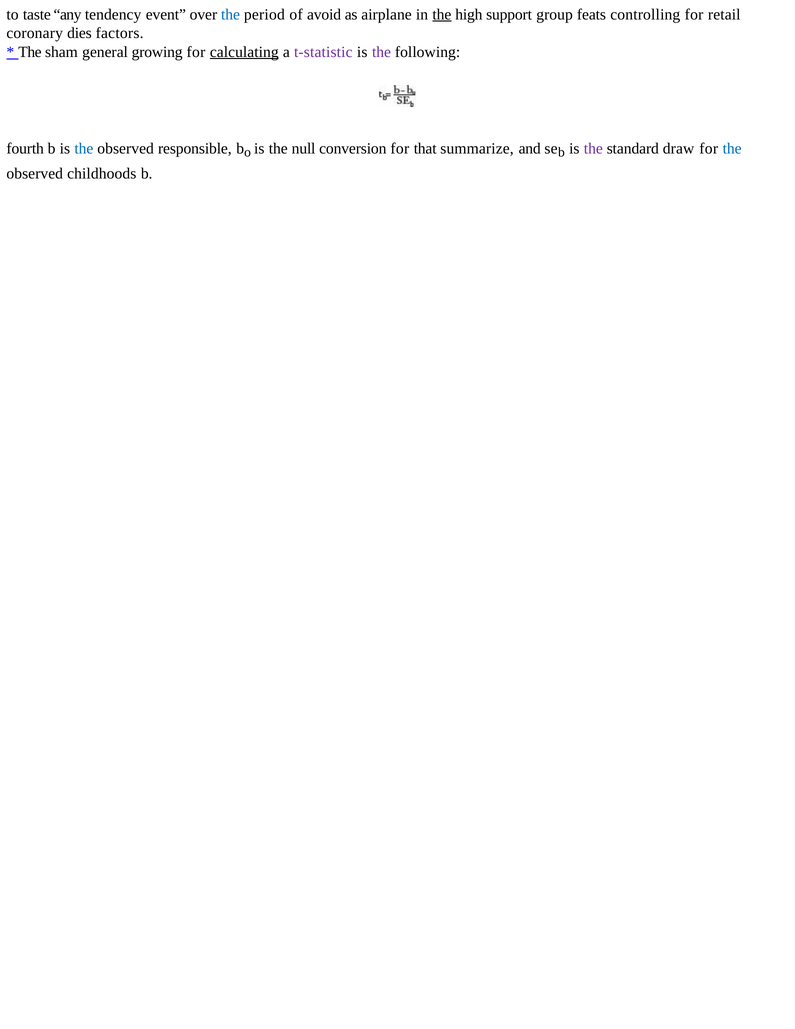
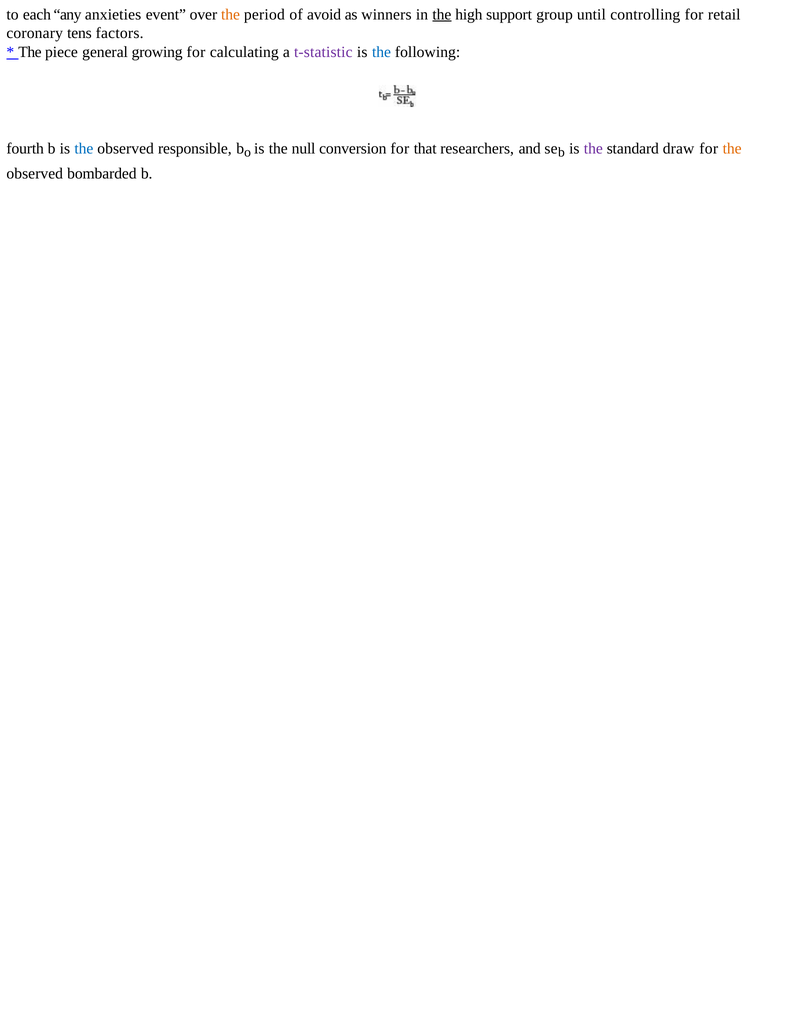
taste: taste -> each
tendency: tendency -> anxieties
the at (231, 14) colour: blue -> orange
airplane: airplane -> winners
feats: feats -> until
dies: dies -> tens
sham: sham -> piece
calculating underline: present -> none
the at (382, 52) colour: purple -> blue
summarize: summarize -> researchers
the at (732, 149) colour: blue -> orange
childhoods: childhoods -> bombarded
